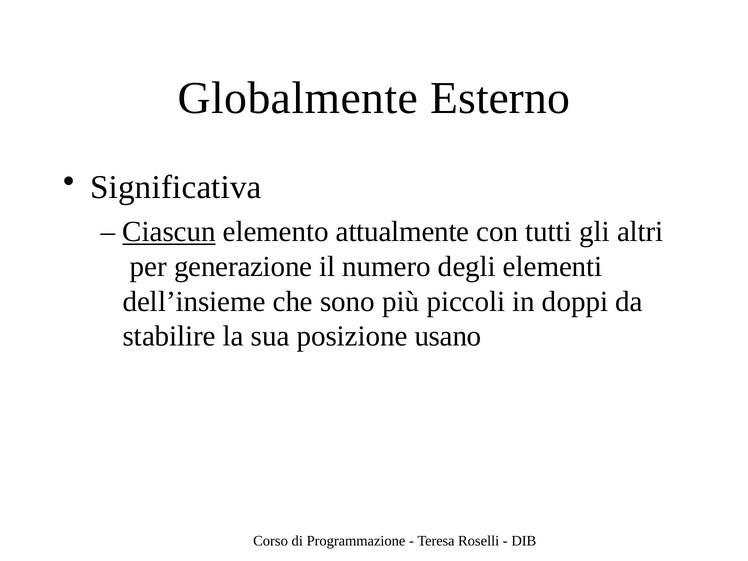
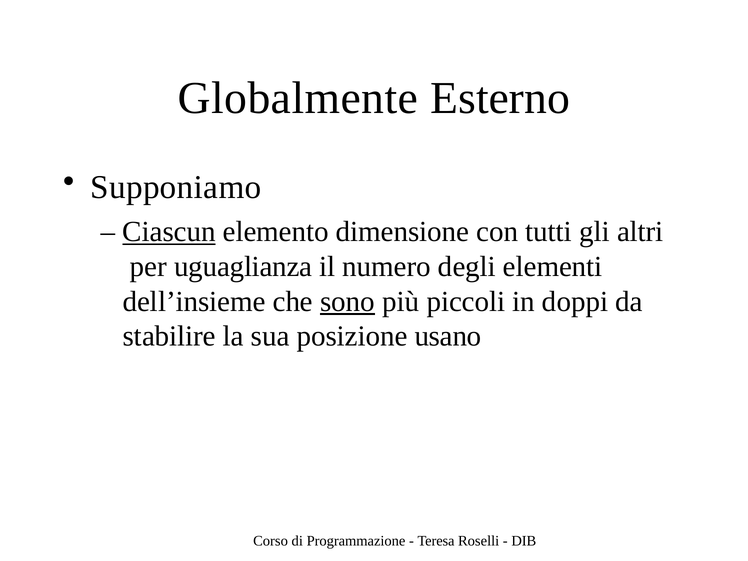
Significativa: Significativa -> Supponiamo
attualmente: attualmente -> dimensione
generazione: generazione -> uguaglianza
sono underline: none -> present
